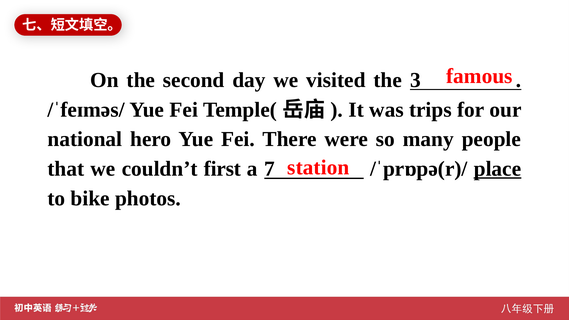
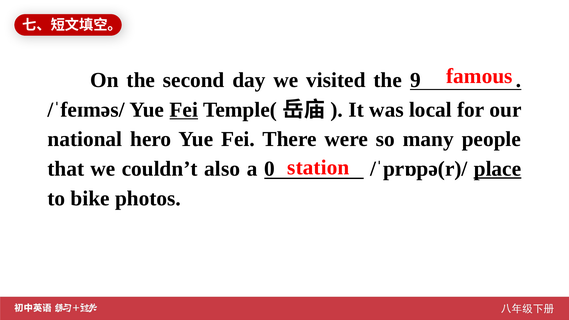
3: 3 -> 9
Fei at (184, 110) underline: none -> present
trips: trips -> local
first: first -> also
7: 7 -> 0
